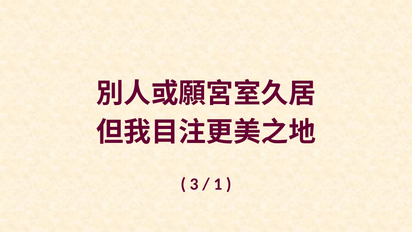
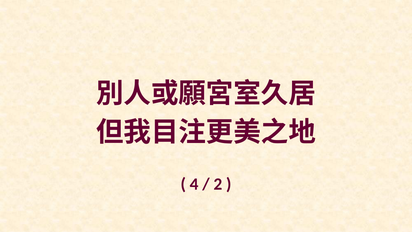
3: 3 -> 4
1: 1 -> 2
